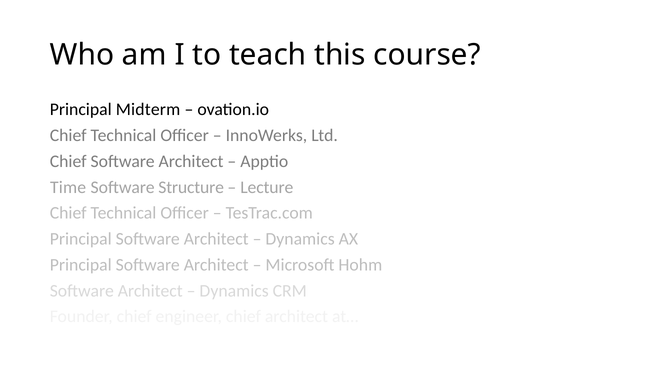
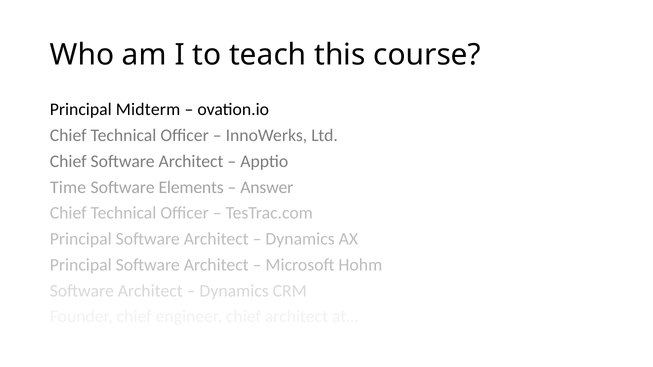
Structure: Structure -> Elements
Lecture: Lecture -> Answer
